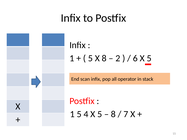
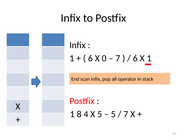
5 at (90, 58): 5 -> 6
X 8: 8 -> 0
2 at (118, 58): 2 -> 7
6 X 5: 5 -> 1
1 5: 5 -> 8
8 at (113, 114): 8 -> 5
